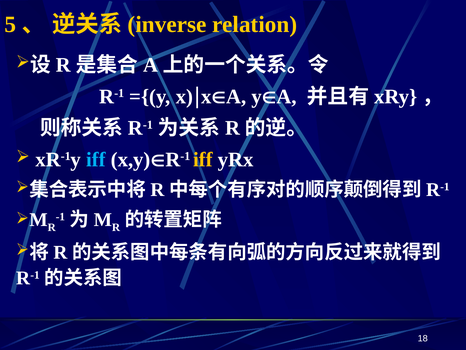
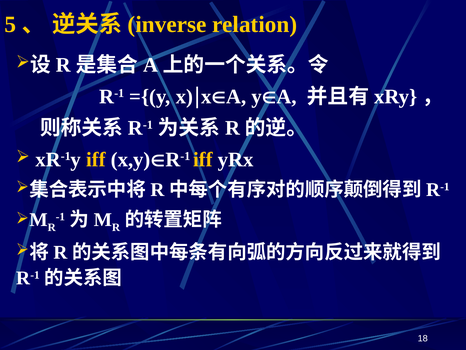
iff at (96, 159) colour: light blue -> yellow
